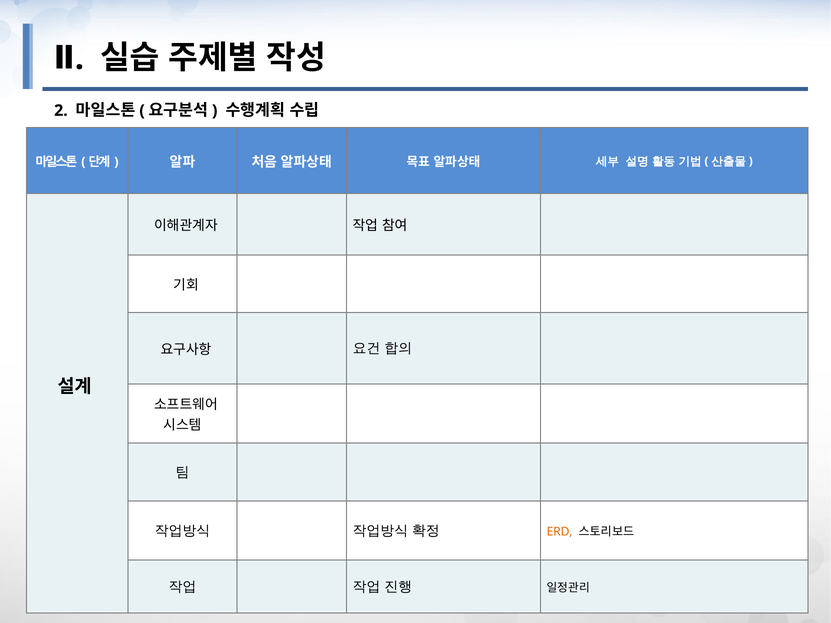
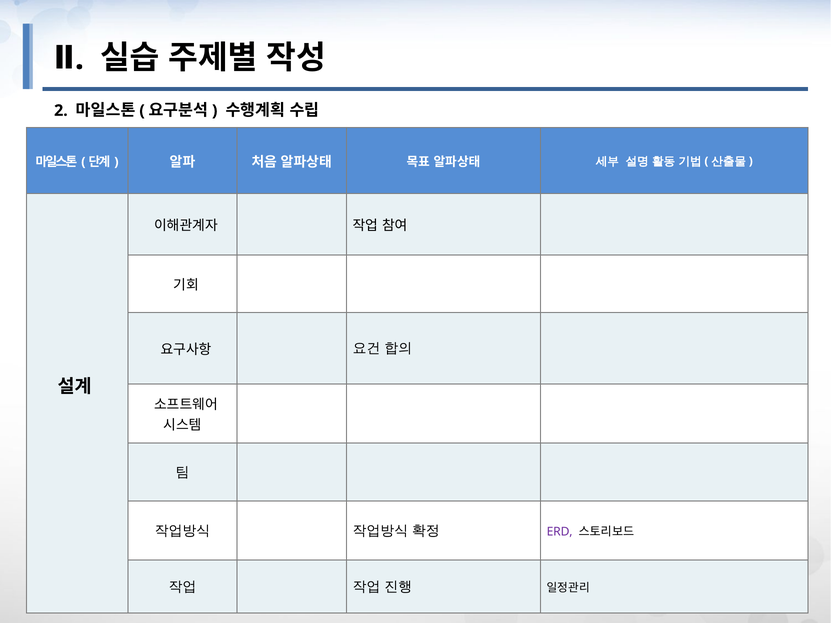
ERD colour: orange -> purple
